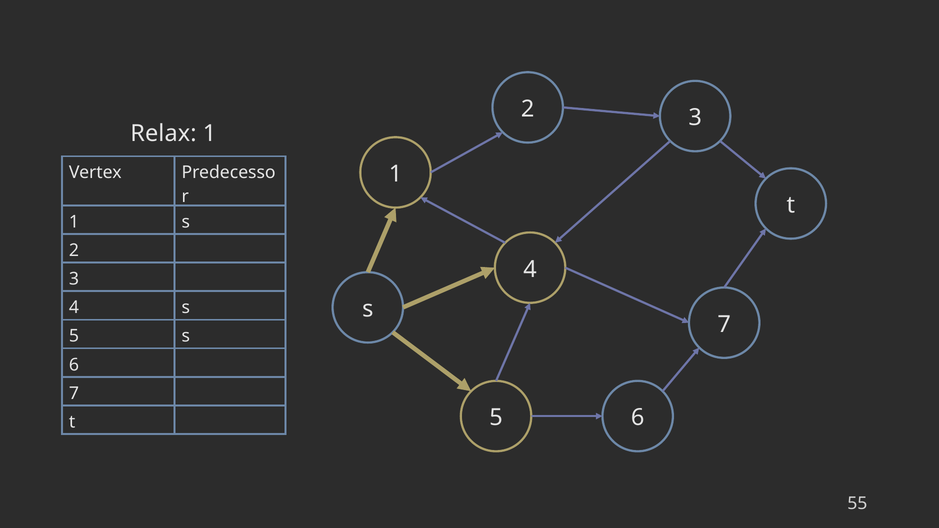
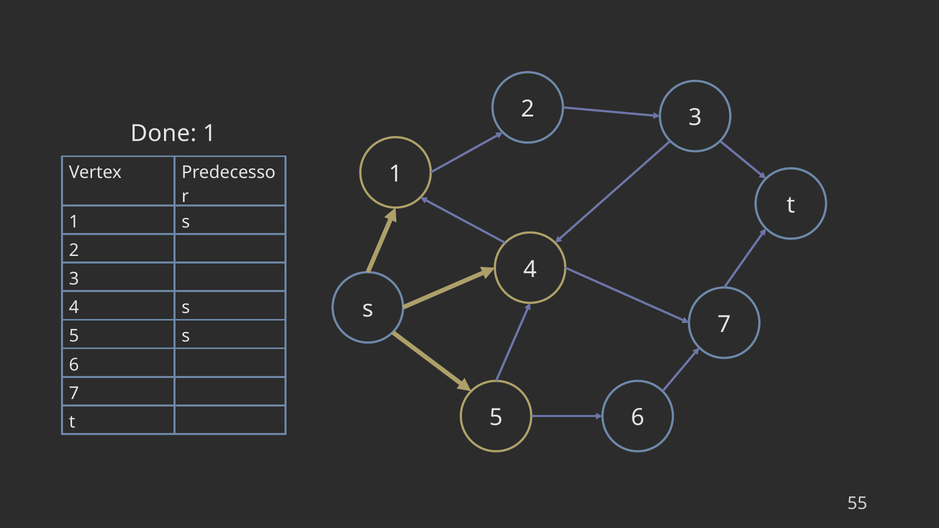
Relax: Relax -> Done
